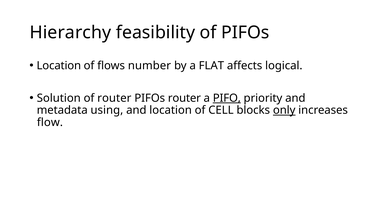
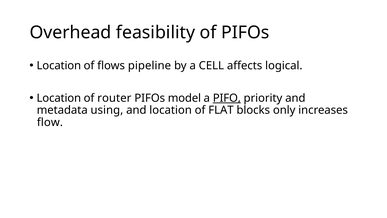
Hierarchy: Hierarchy -> Overhead
number: number -> pipeline
FLAT: FLAT -> CELL
Solution at (59, 98): Solution -> Location
PIFOs router: router -> model
CELL: CELL -> FLAT
only underline: present -> none
